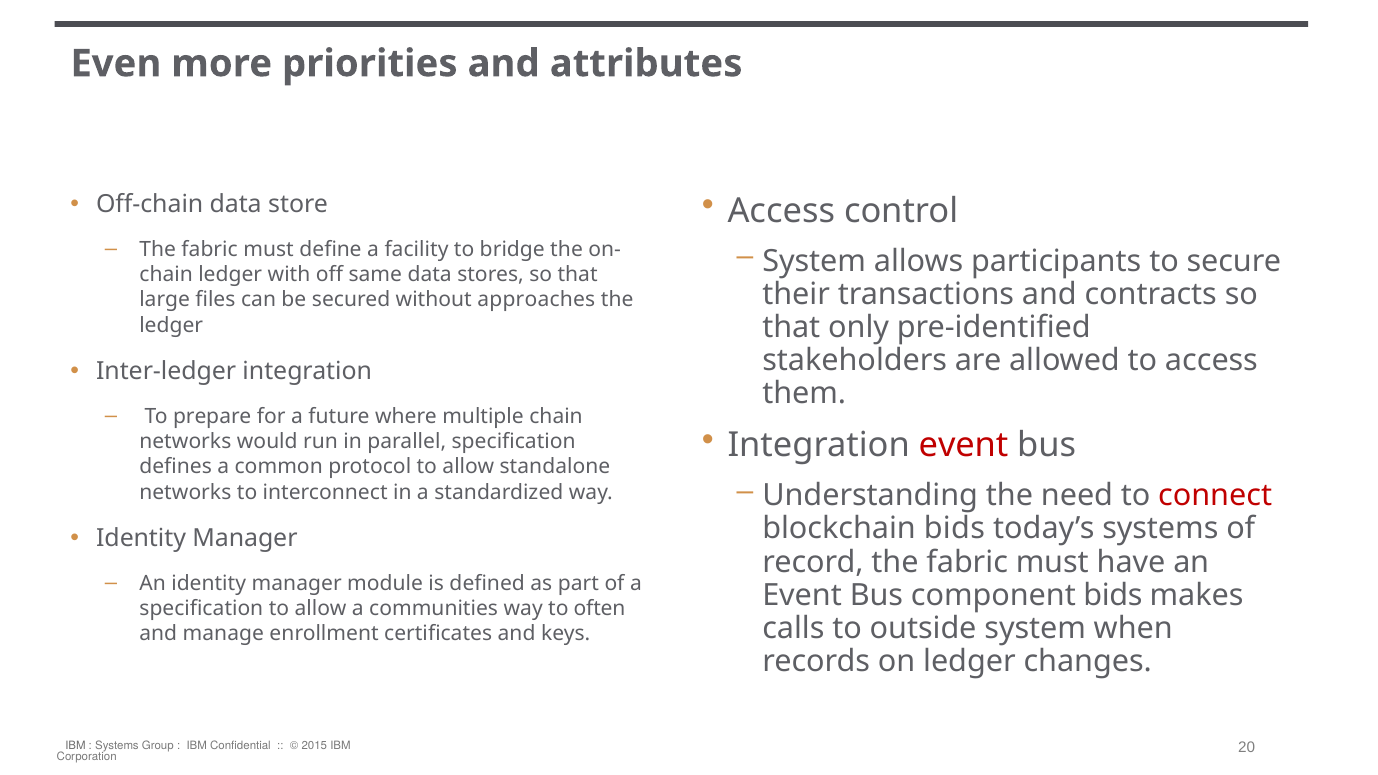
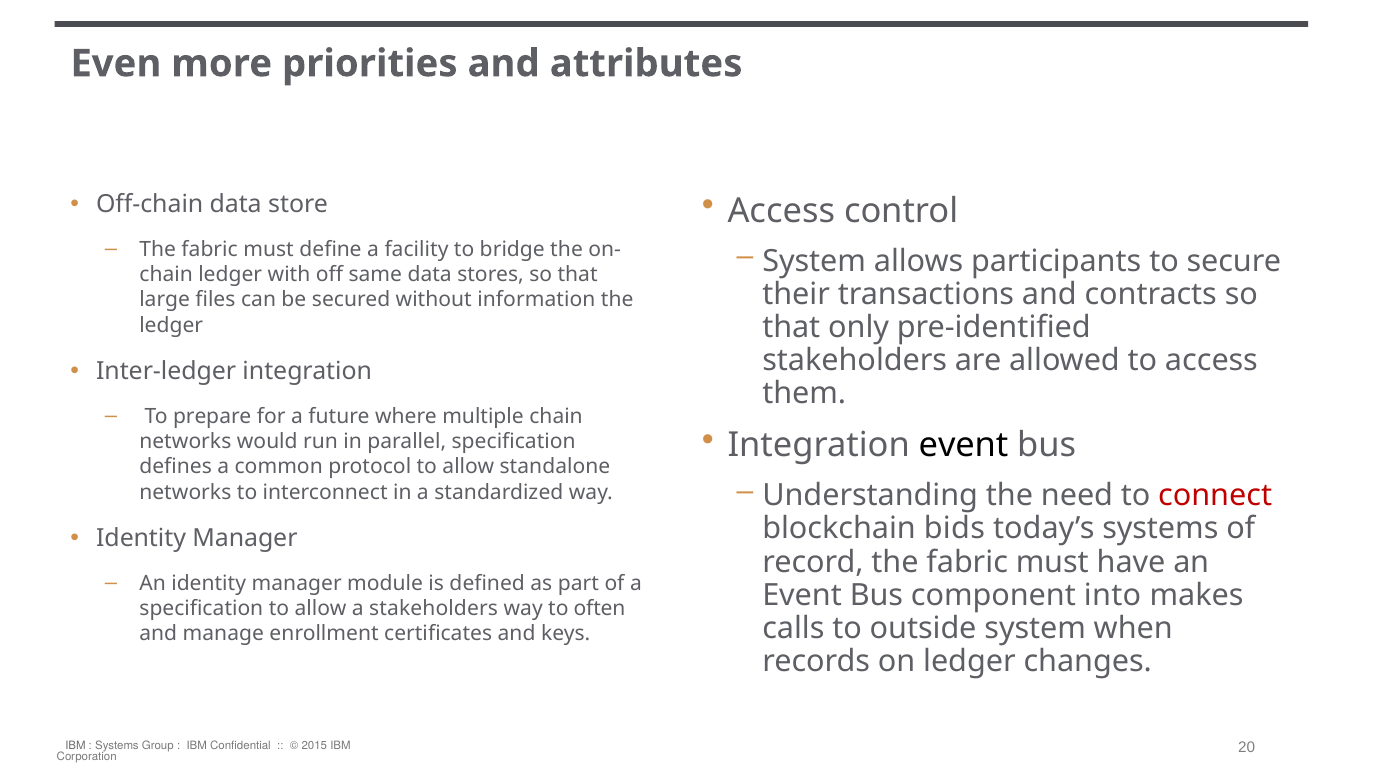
approaches: approaches -> information
event at (964, 446) colour: red -> black
component bids: bids -> into
a communities: communities -> stakeholders
